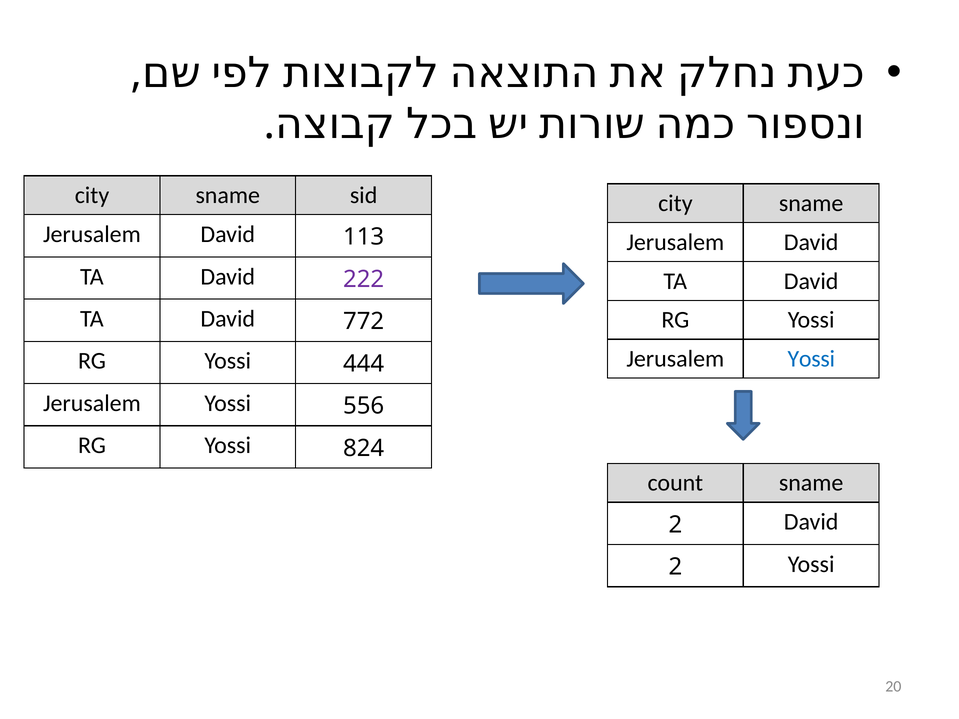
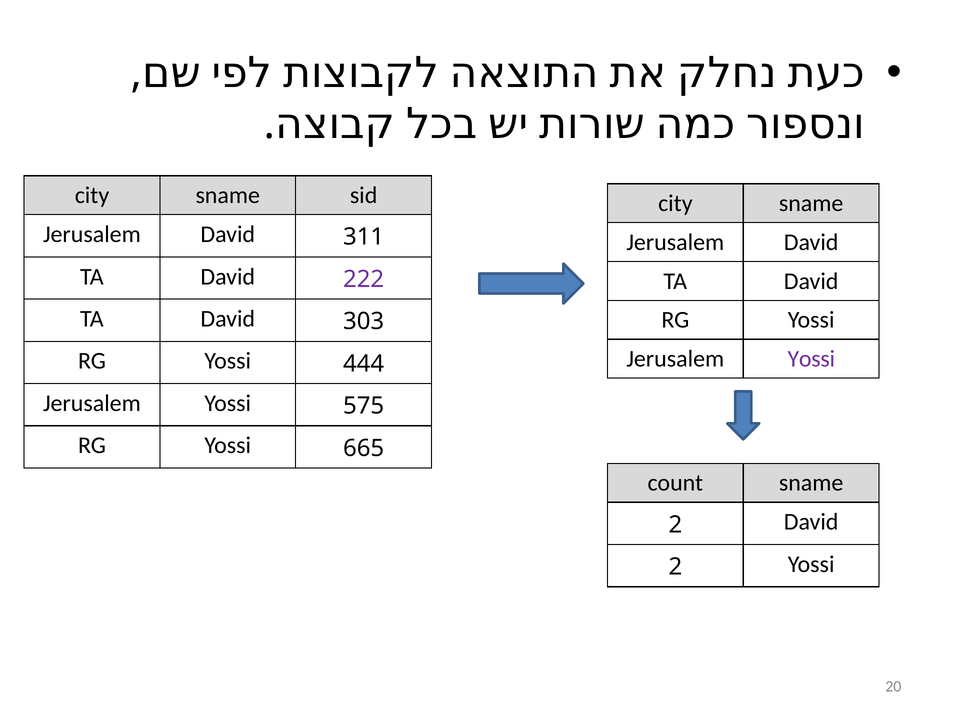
113: 113 -> 311
772: 772 -> 303
Yossi at (811, 359) colour: blue -> purple
556: 556 -> 575
824: 824 -> 665
